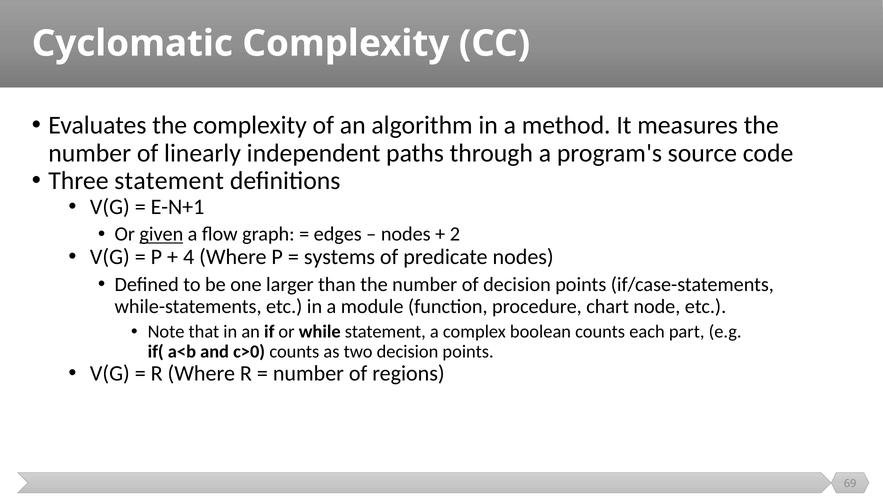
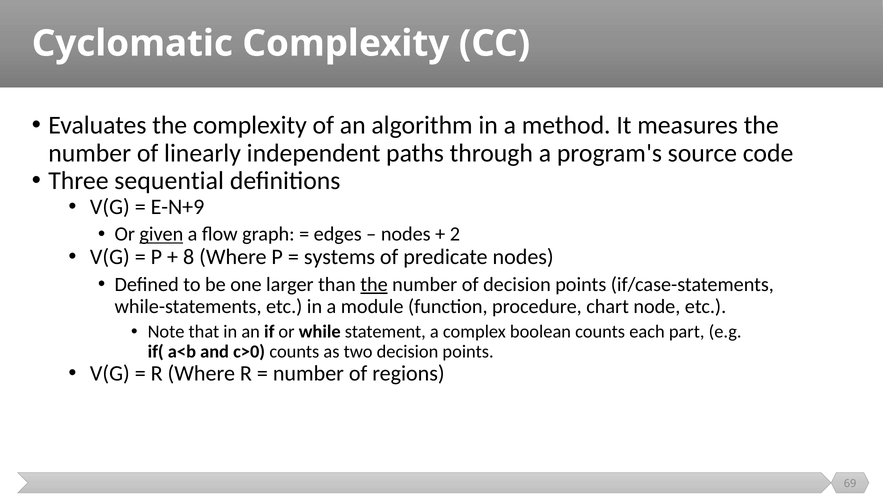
Three statement: statement -> sequential
E-N+1: E-N+1 -> E-N+9
4: 4 -> 8
the at (374, 284) underline: none -> present
